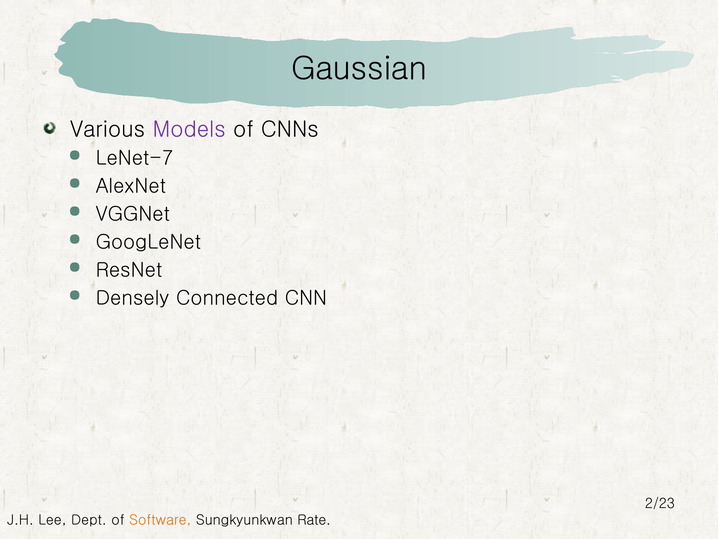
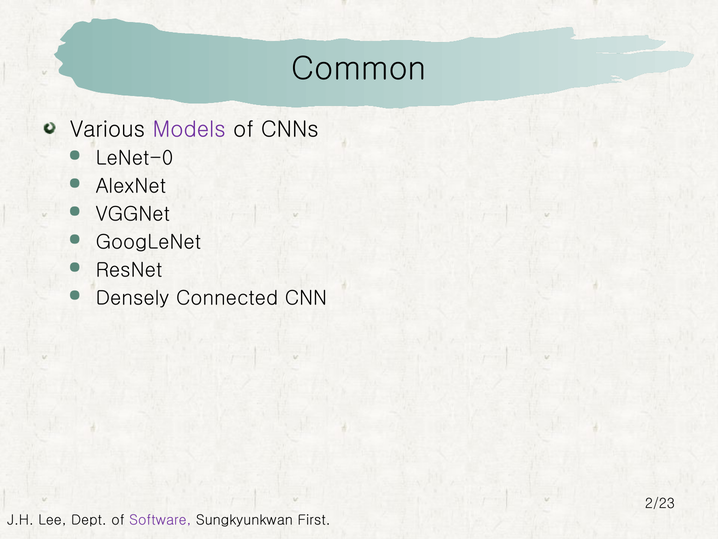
Gaussian: Gaussian -> Common
LeNet-7: LeNet-7 -> LeNet-0
Software colour: orange -> purple
Rate: Rate -> First
